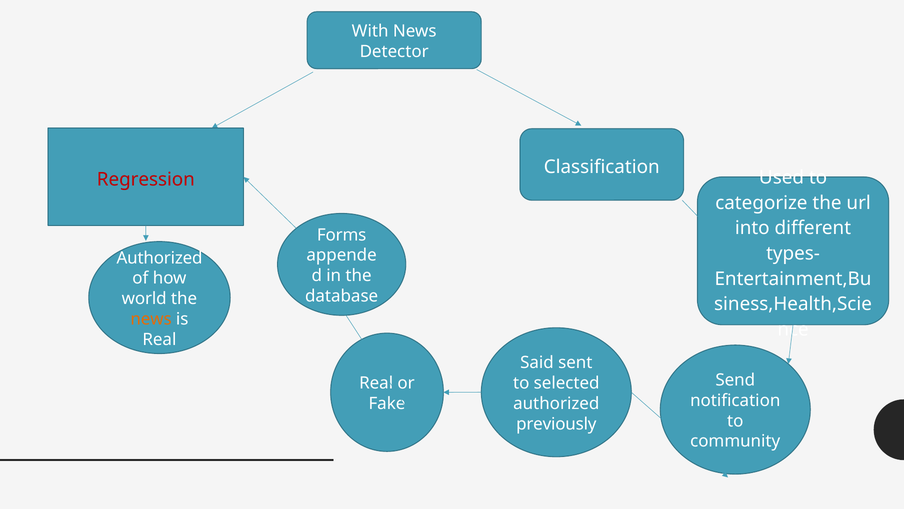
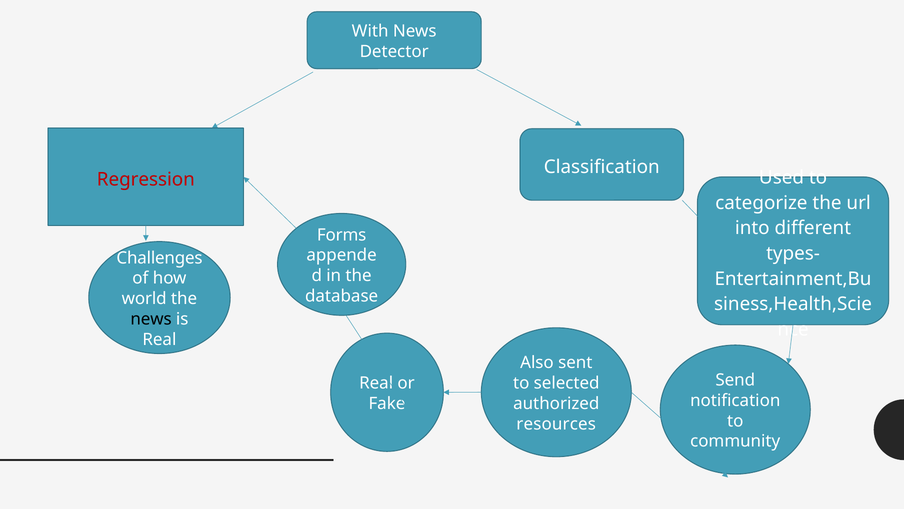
Authorized at (160, 258): Authorized -> Challenges
news at (151, 319) colour: orange -> black
Said: Said -> Also
previously: previously -> resources
